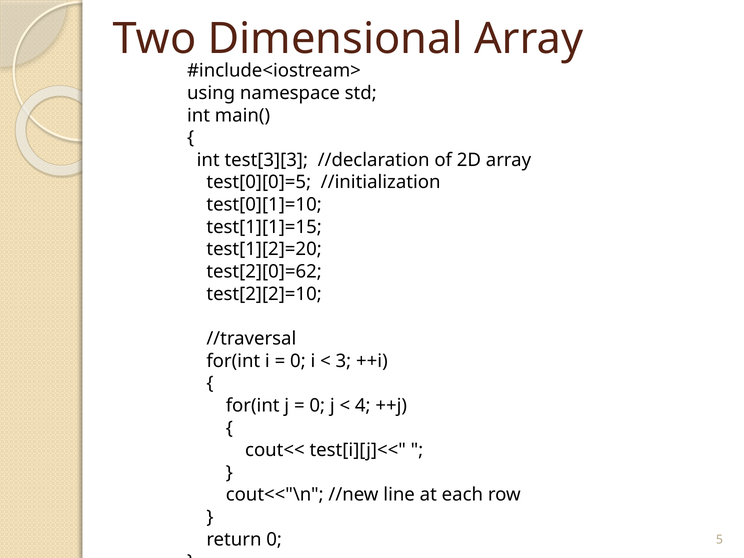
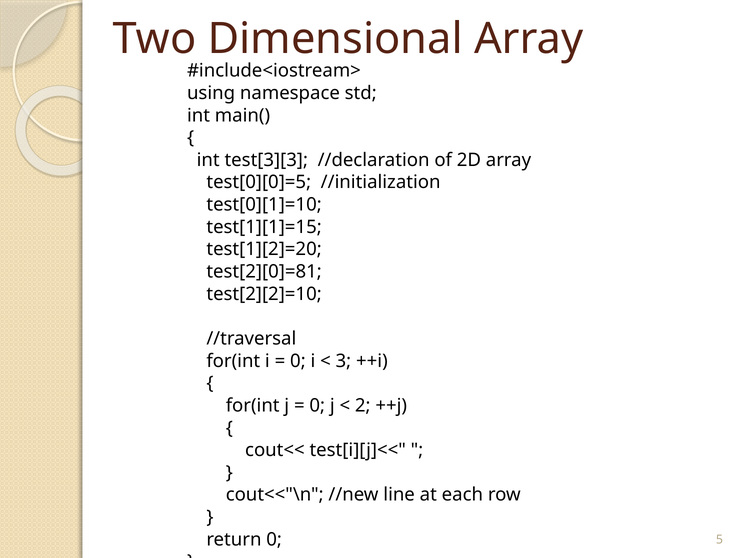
test[2][0]=62: test[2][0]=62 -> test[2][0]=81
4: 4 -> 2
